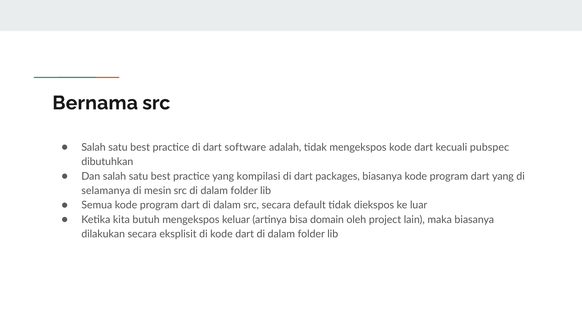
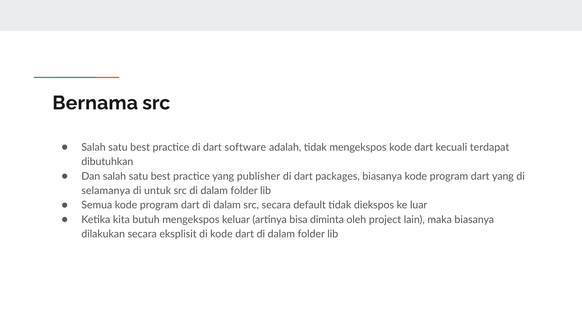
pubspec: pubspec -> terdapat
kompilasi: kompilasi -> publisher
mesin: mesin -> untuk
domain: domain -> diminta
